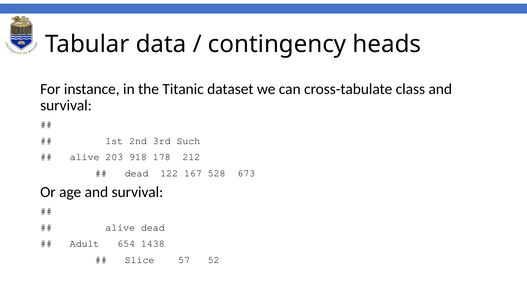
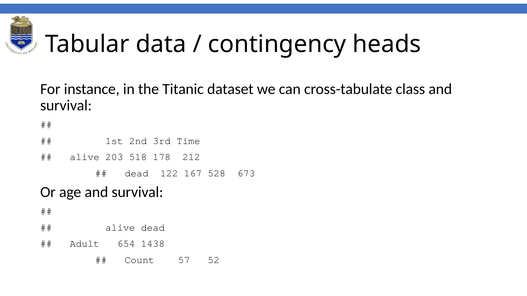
Such: Such -> Time
918: 918 -> 518
Slice: Slice -> Count
